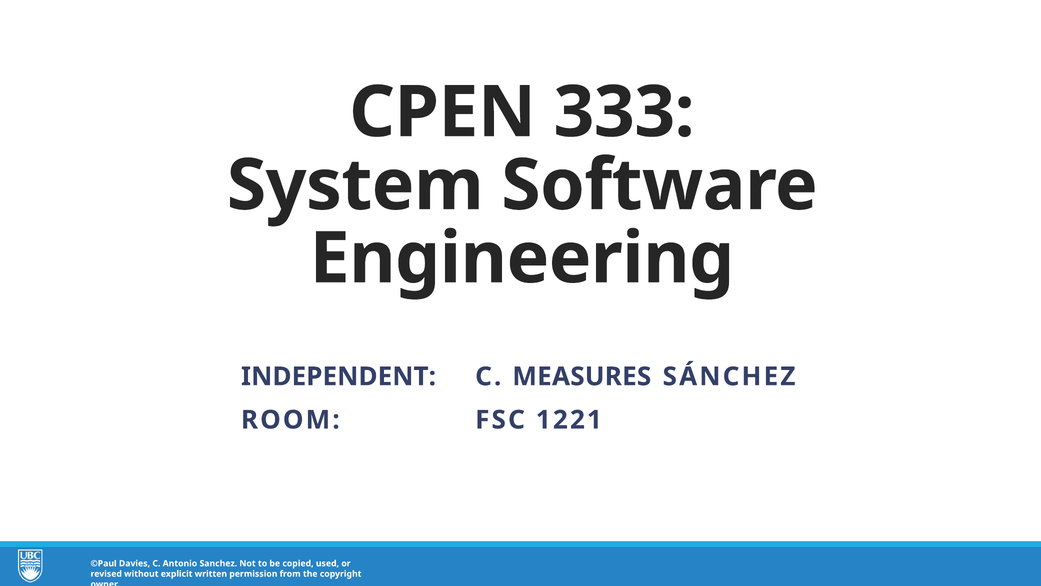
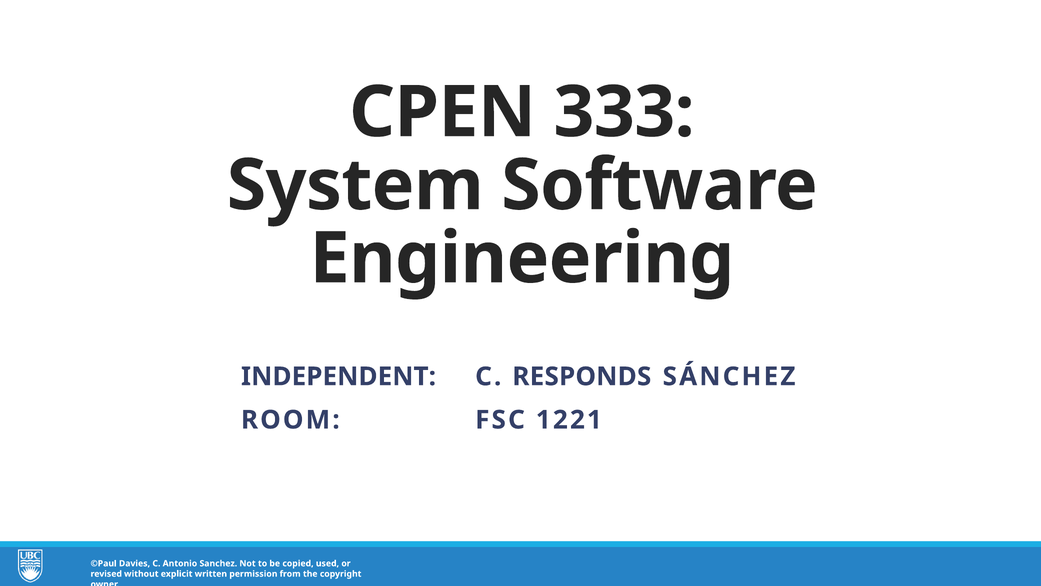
MEASURES: MEASURES -> RESPONDS
